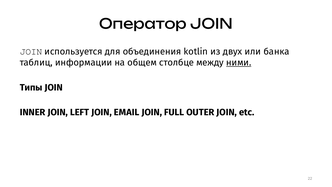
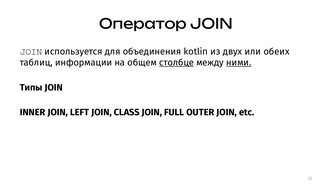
банка: банка -> обеих
столбце underline: none -> present
EMAIL: EMAIL -> CLASS
